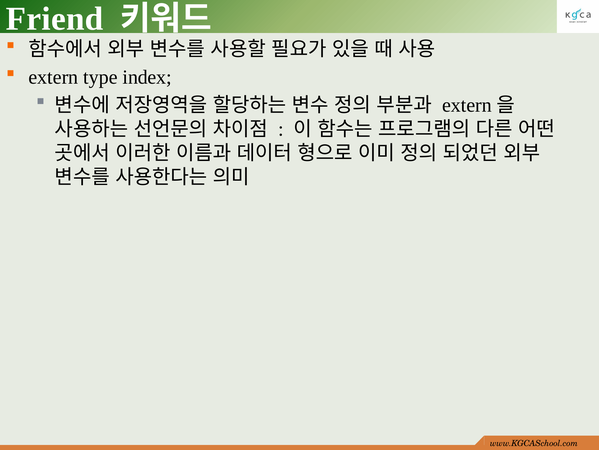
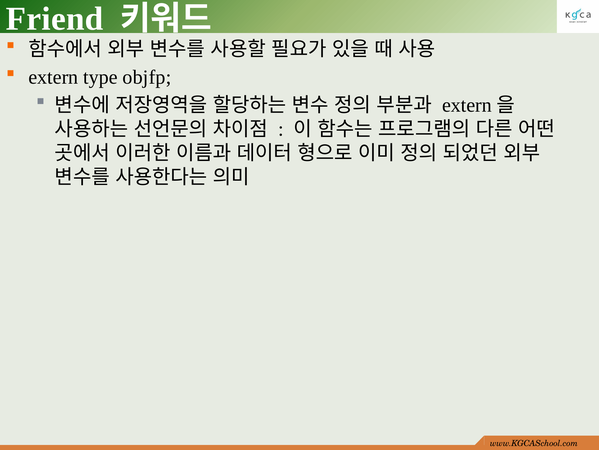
index: index -> objfp
